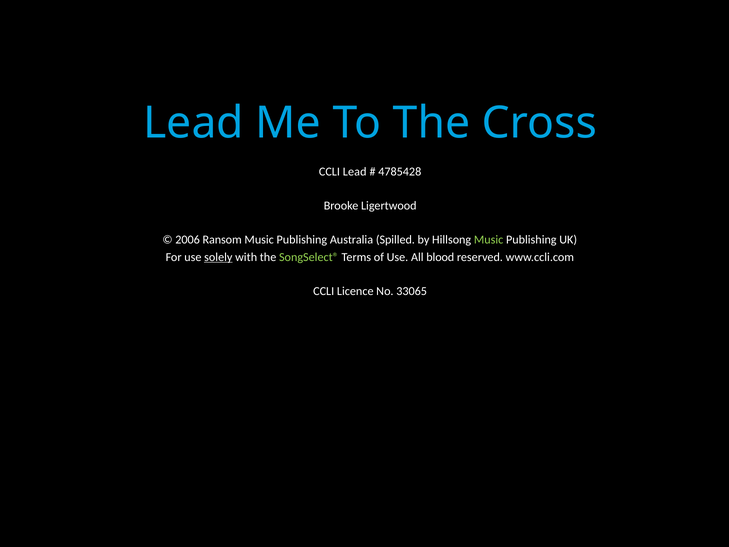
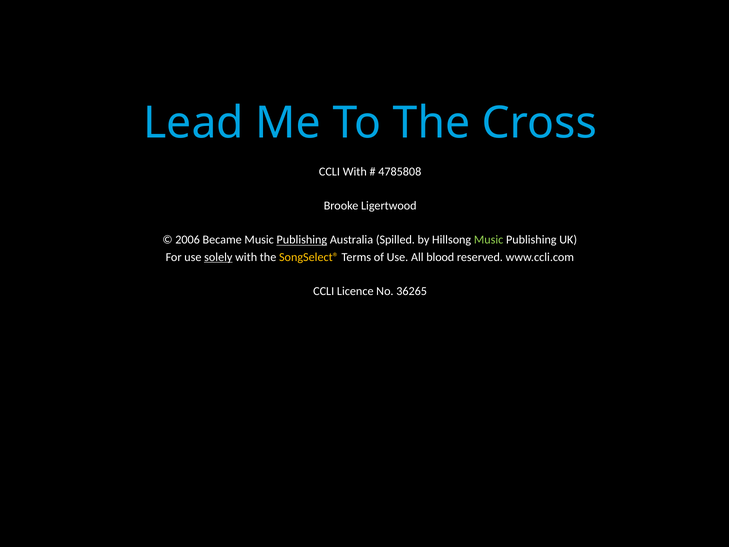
CCLI Lead: Lead -> With
4785428: 4785428 -> 4785808
Ransom: Ransom -> Became
Publishing at (302, 240) underline: none -> present
SongSelect® colour: light green -> yellow
33065: 33065 -> 36265
